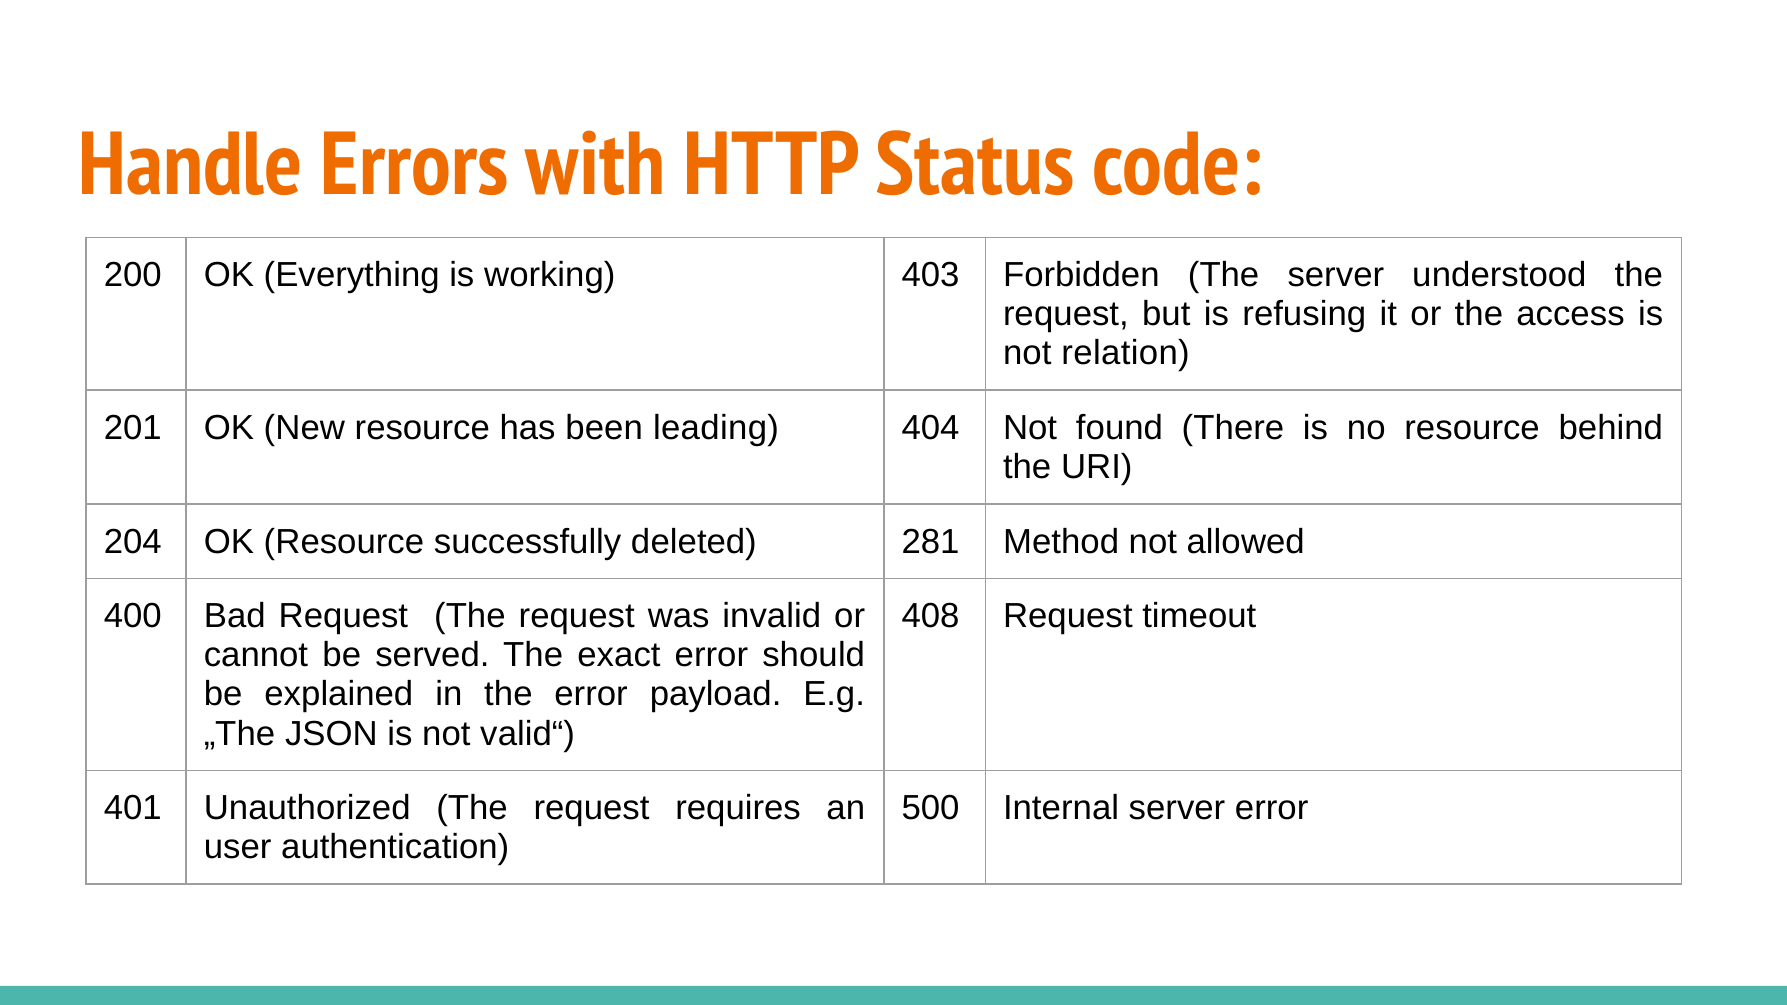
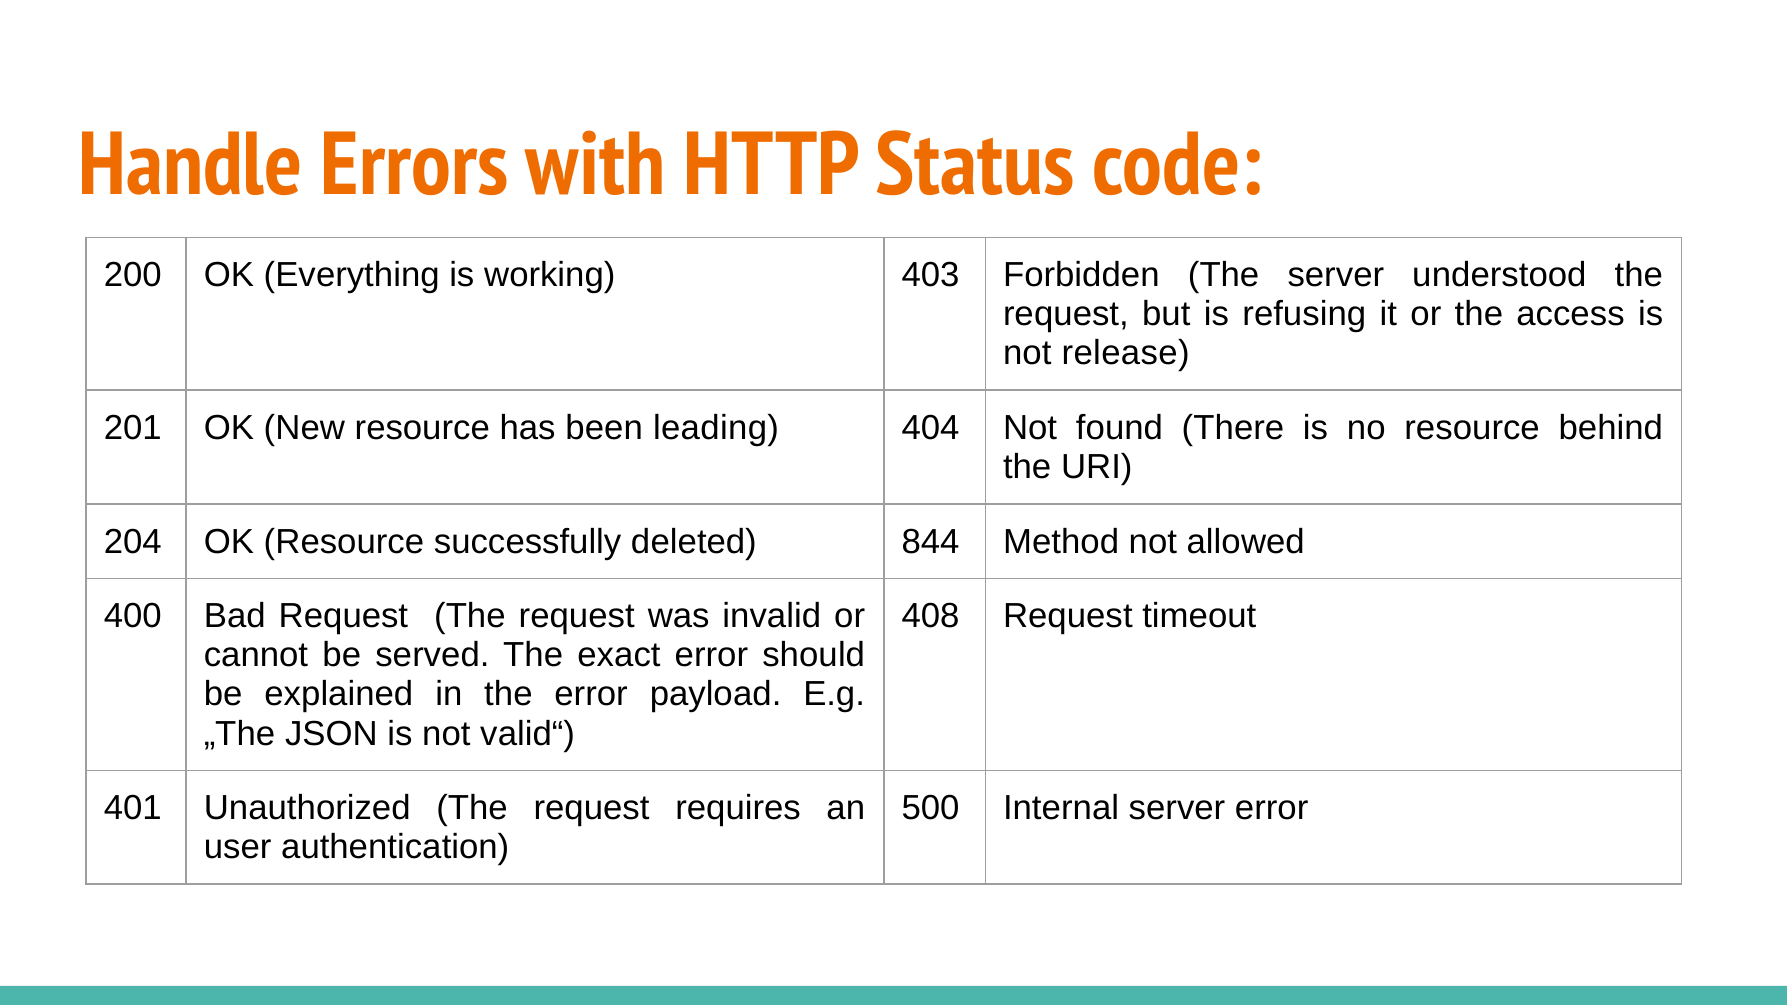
relation: relation -> release
281: 281 -> 844
